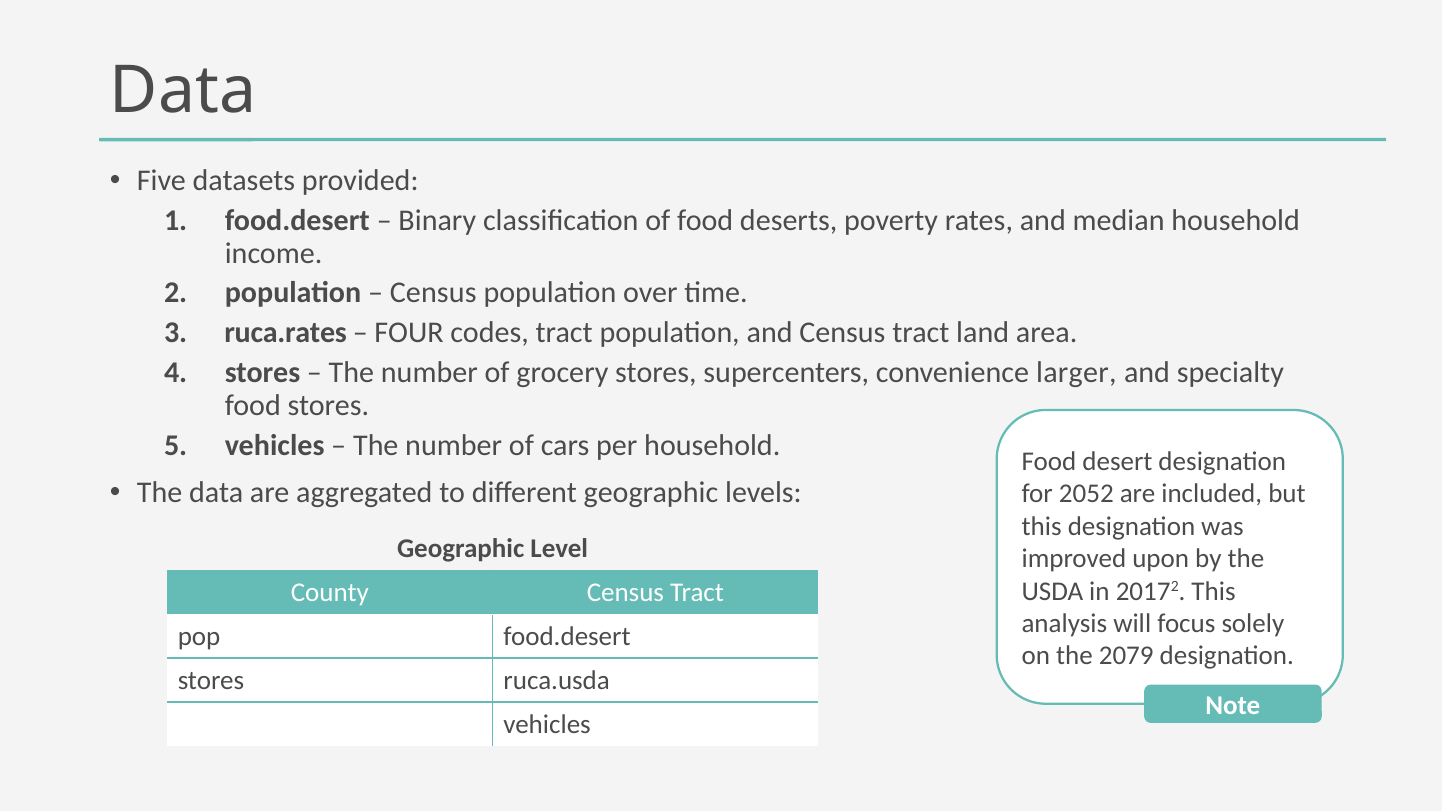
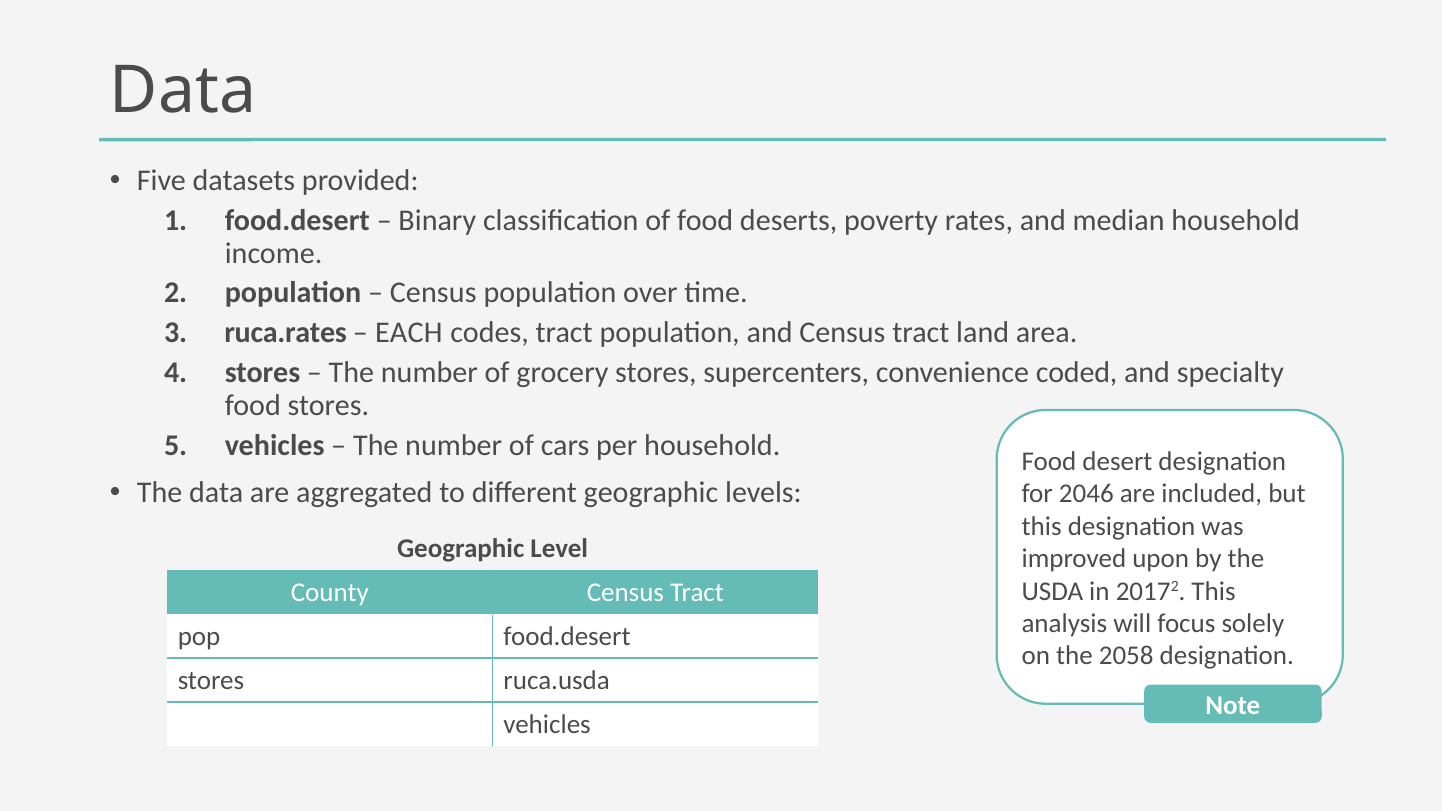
FOUR: FOUR -> EACH
larger: larger -> coded
2052: 2052 -> 2046
2079: 2079 -> 2058
